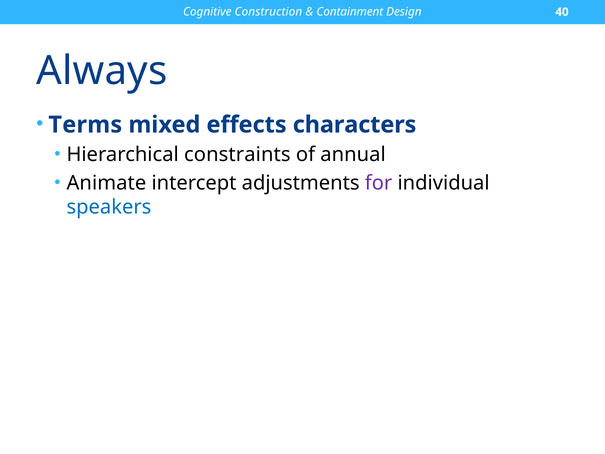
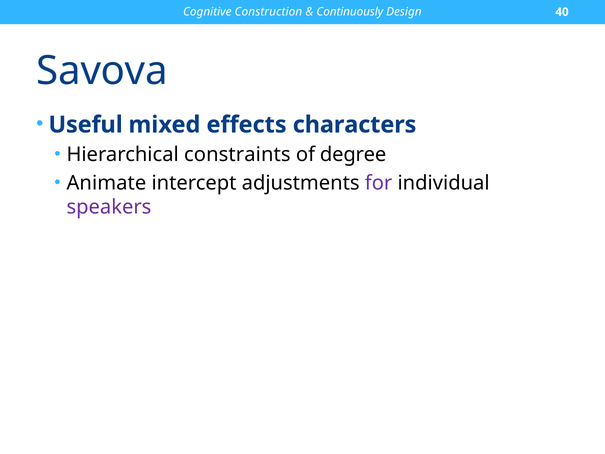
Containment: Containment -> Continuously
Always: Always -> Savova
Terms: Terms -> Useful
annual: annual -> degree
speakers colour: blue -> purple
